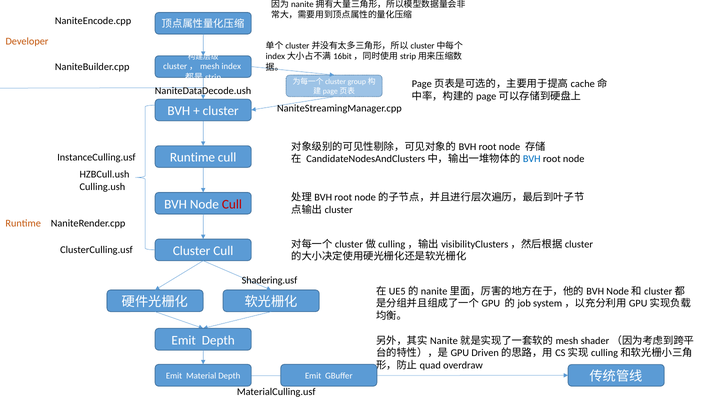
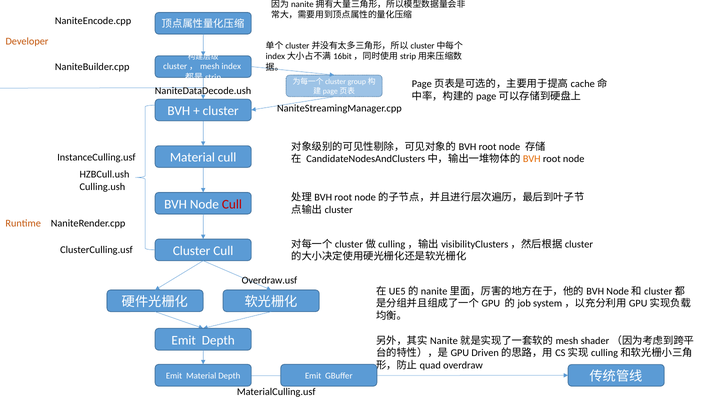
Runtime at (192, 157): Runtime -> Material
BVH at (532, 159) colour: blue -> orange
Shadering.usf: Shadering.usf -> Overdraw.usf
